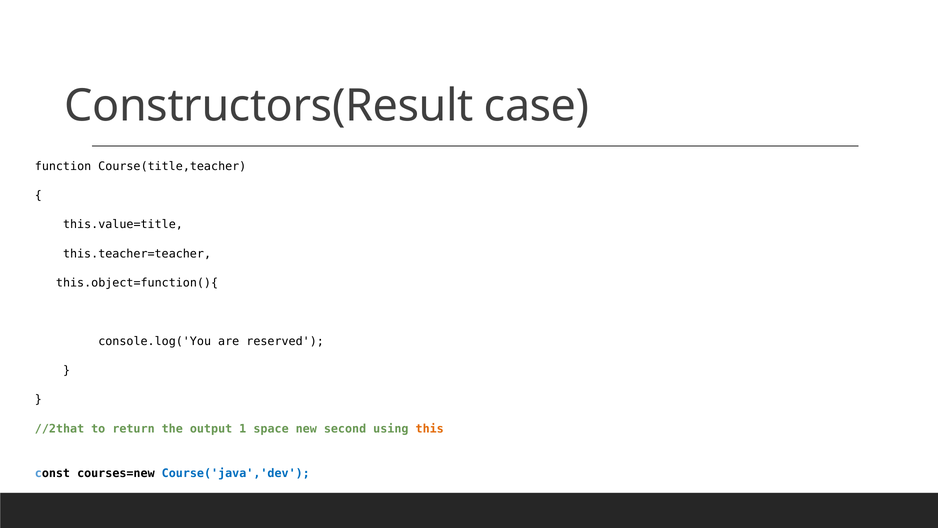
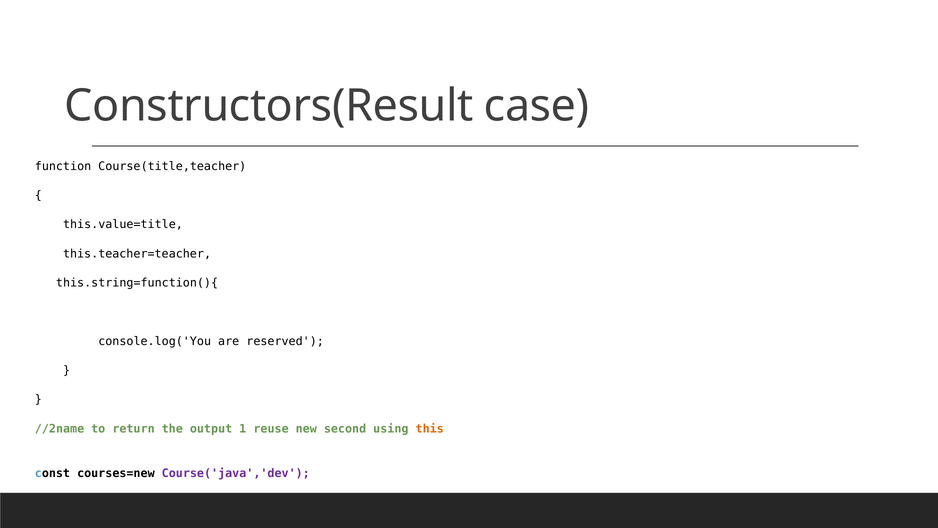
this.object=function(){: this.object=function(){ -> this.string=function(){
//2that: //2that -> //2name
space: space -> reuse
Course('java','dev colour: blue -> purple
